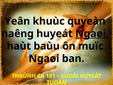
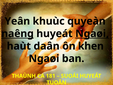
naêng underline: none -> present
baùu: baùu -> daân
muïc: muïc -> khen
